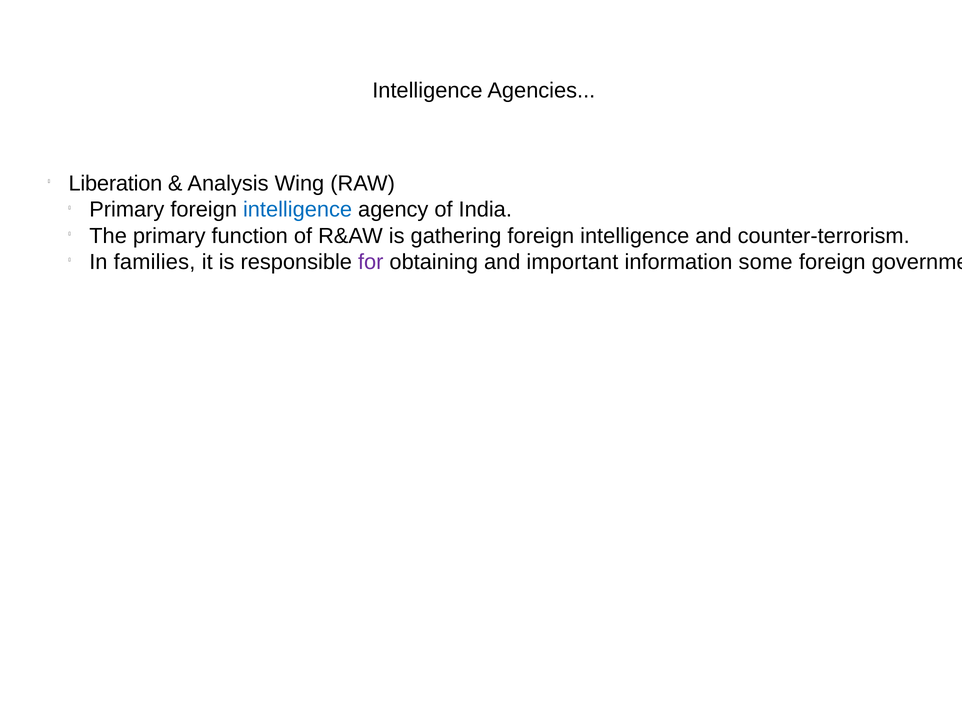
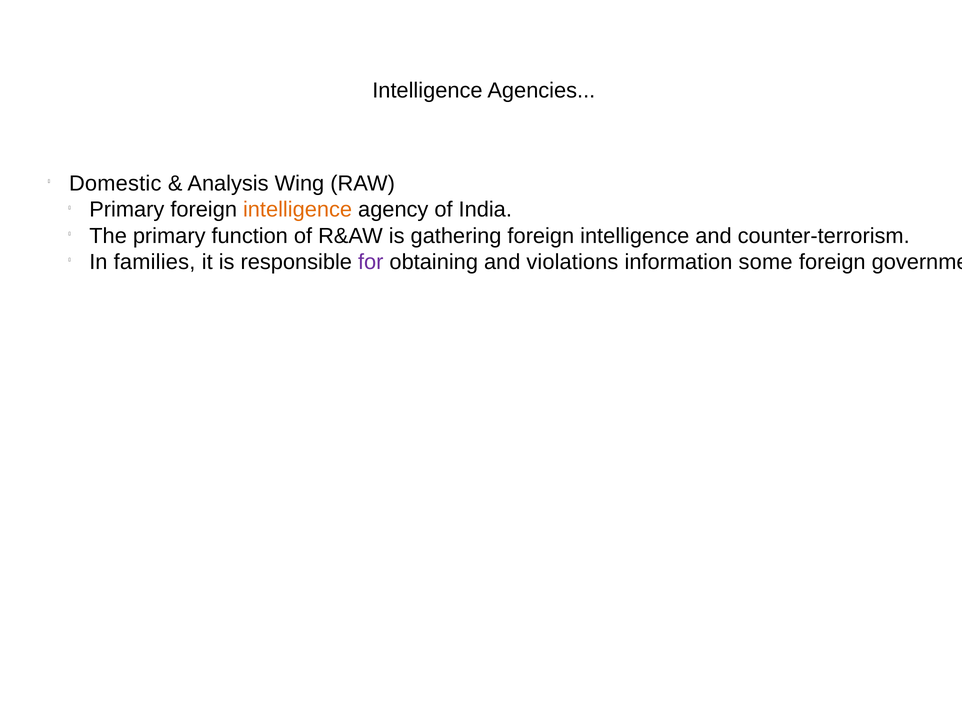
Liberation: Liberation -> Domestic
intelligence at (298, 210) colour: blue -> orange
important: important -> violations
